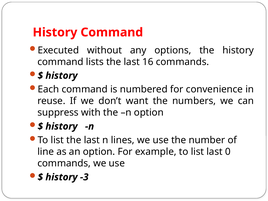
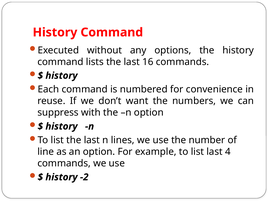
0: 0 -> 4
-3: -3 -> -2
